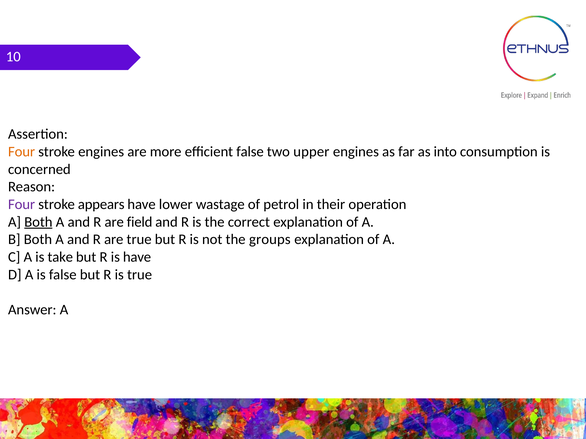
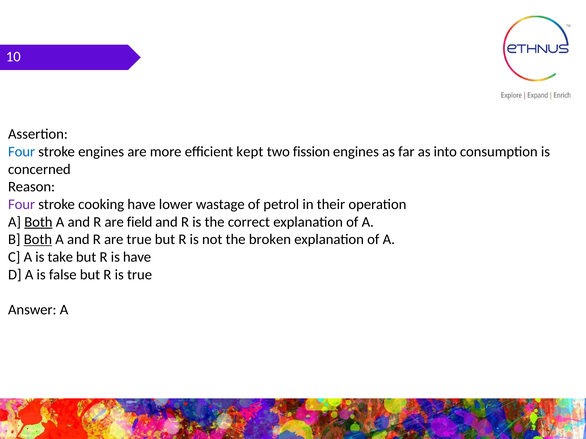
Four at (22, 152) colour: orange -> blue
efficient false: false -> kept
upper: upper -> fission
appears: appears -> cooking
Both at (38, 240) underline: none -> present
groups: groups -> broken
